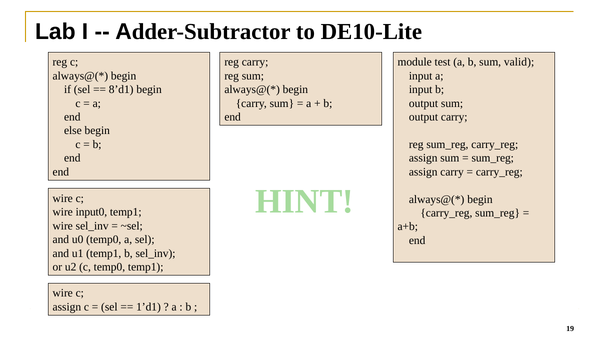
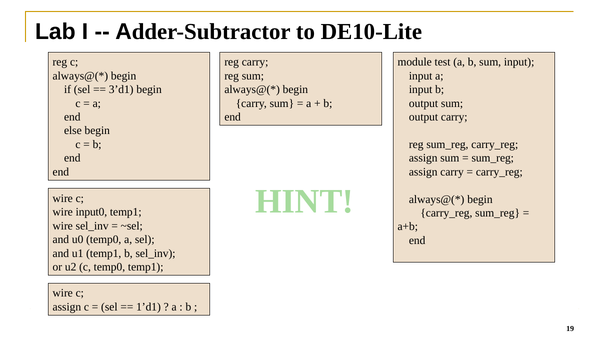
sum valid: valid -> input
8’d1: 8’d1 -> 3’d1
